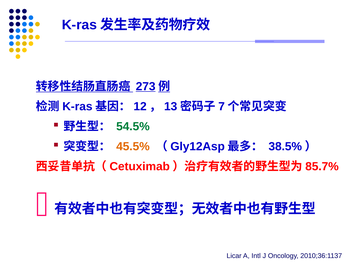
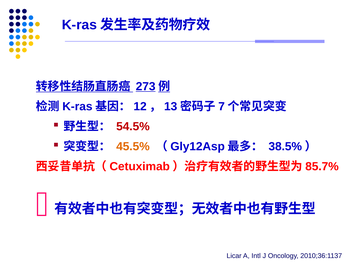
54.5% colour: green -> red
